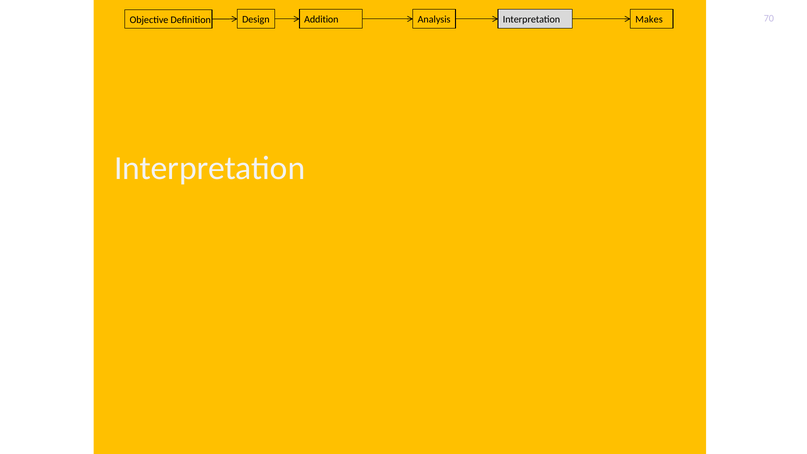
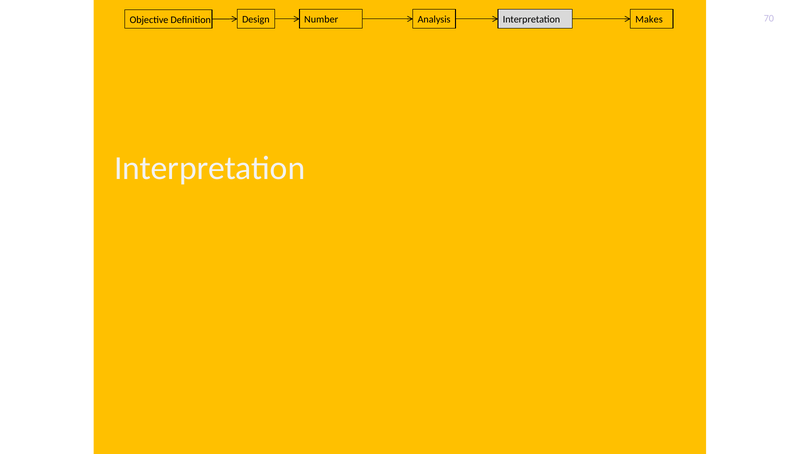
Addition: Addition -> Number
